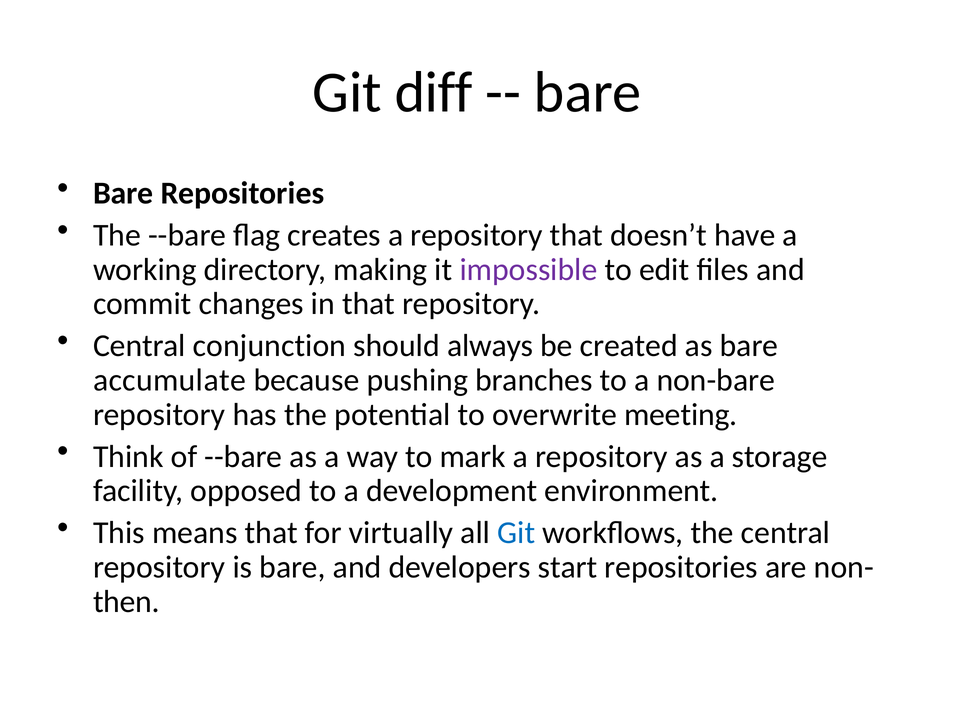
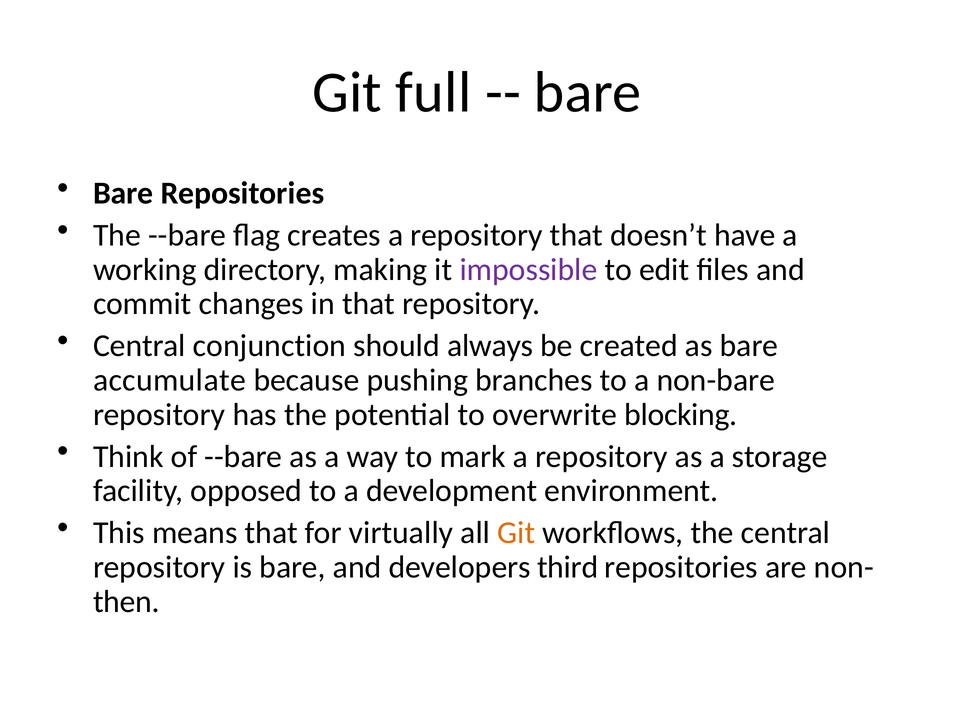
diff: diff -> full
meeting: meeting -> blocking
Git at (516, 532) colour: blue -> orange
start: start -> third
